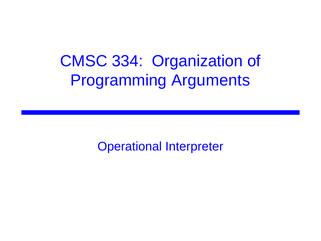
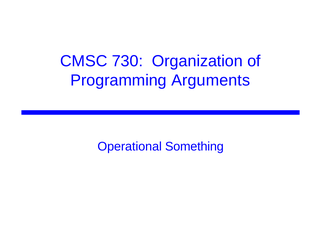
334: 334 -> 730
Interpreter: Interpreter -> Something
